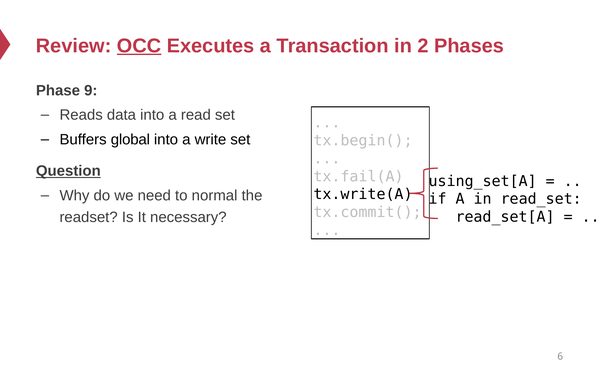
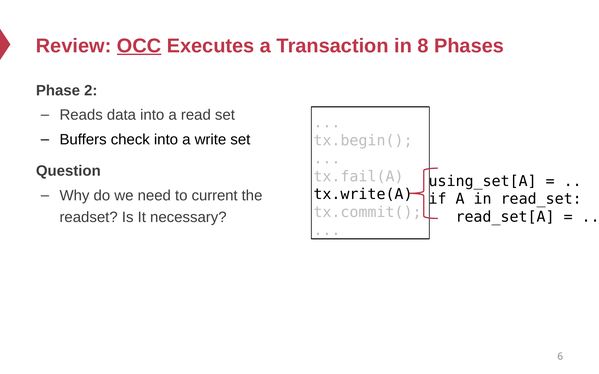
2: 2 -> 8
9: 9 -> 2
global: global -> check
Question underline: present -> none
normal: normal -> current
